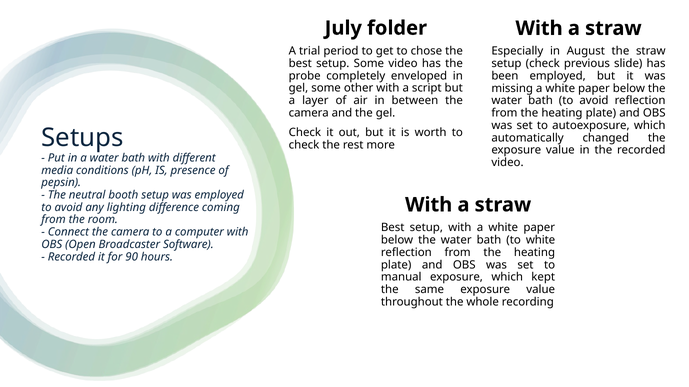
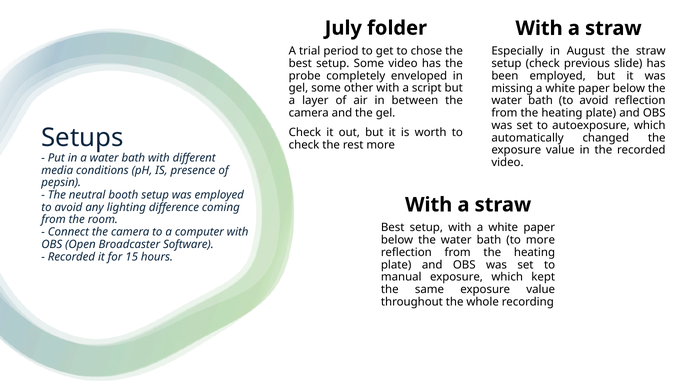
to white: white -> more
90: 90 -> 15
